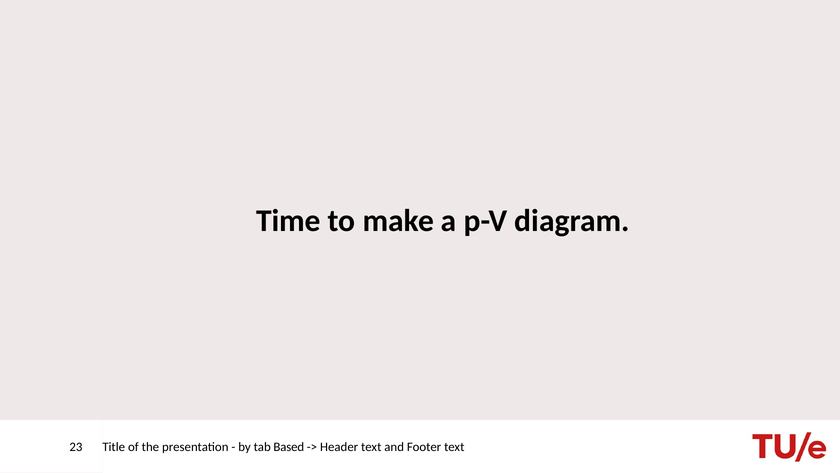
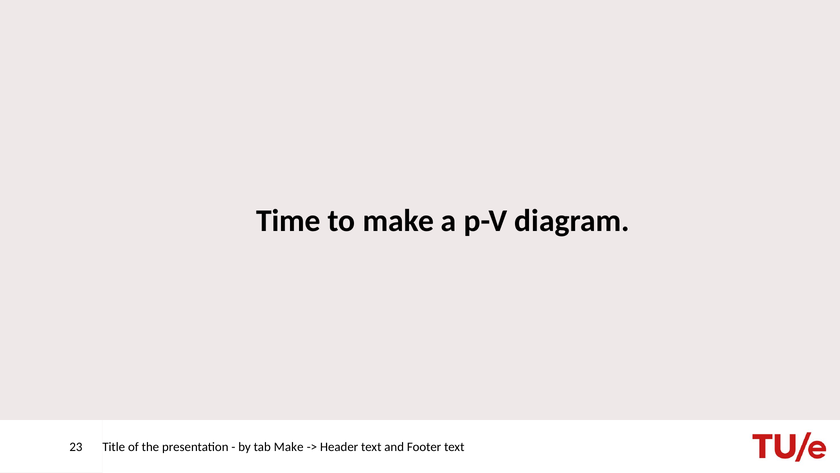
tab Based: Based -> Make
